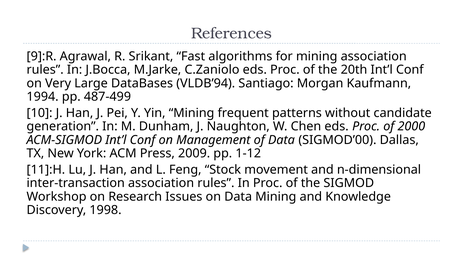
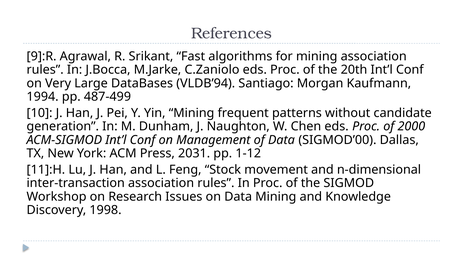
2009: 2009 -> 2031
